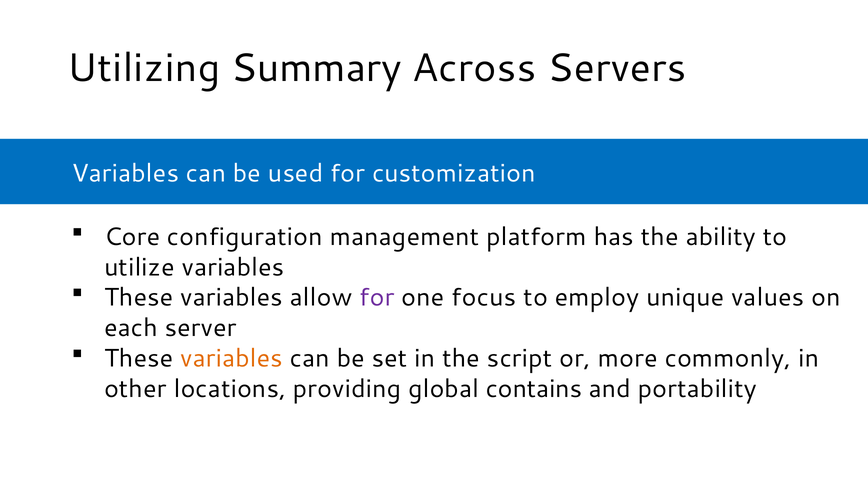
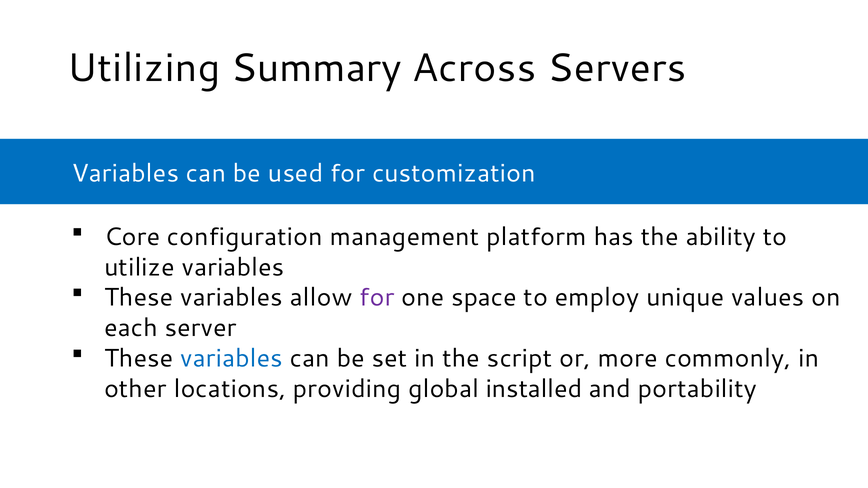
focus: focus -> space
variables at (232, 359) colour: orange -> blue
contains: contains -> installed
